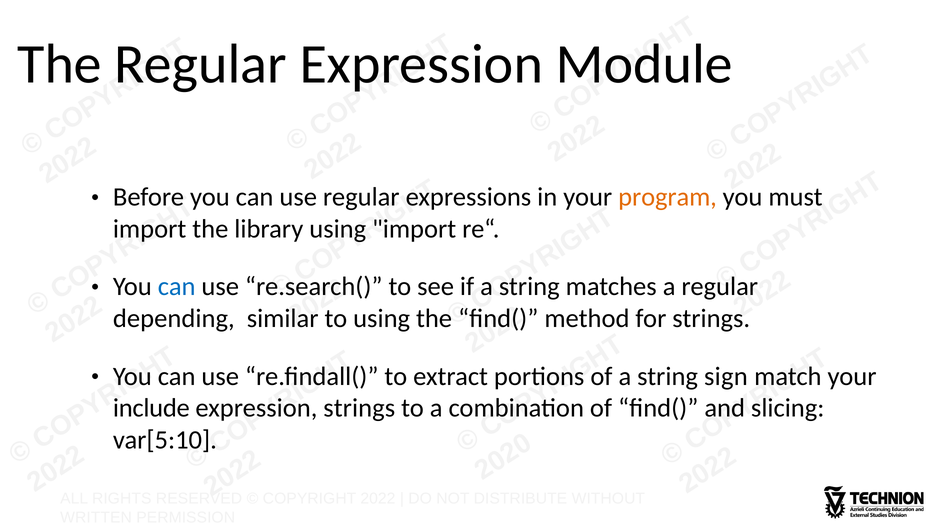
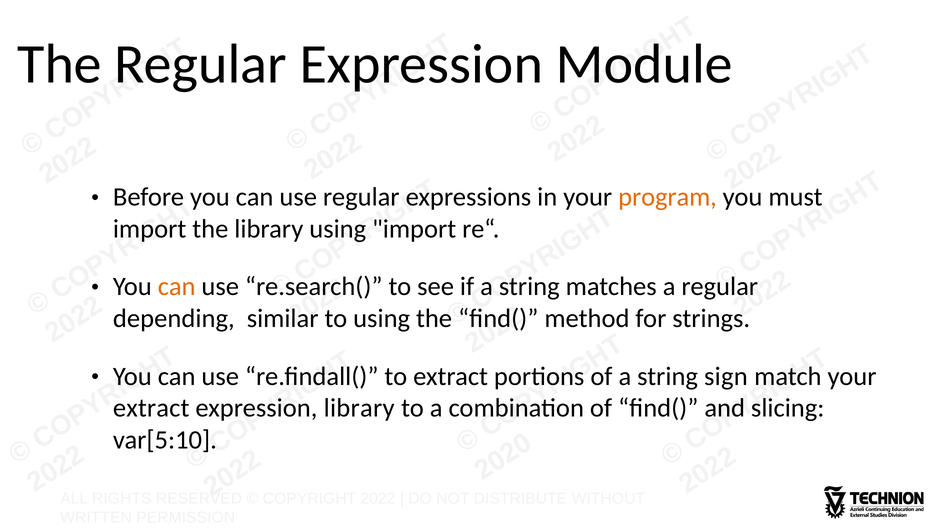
can at (177, 287) colour: blue -> orange
include at (151, 409): include -> extract
strings at (359, 409): strings -> library
